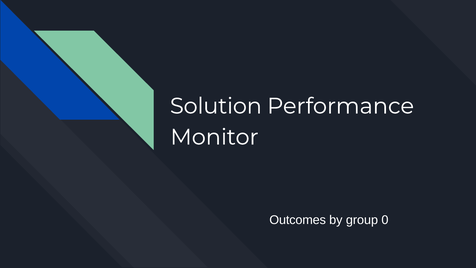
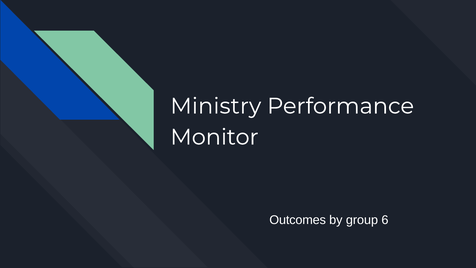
Solution: Solution -> Ministry
0: 0 -> 6
